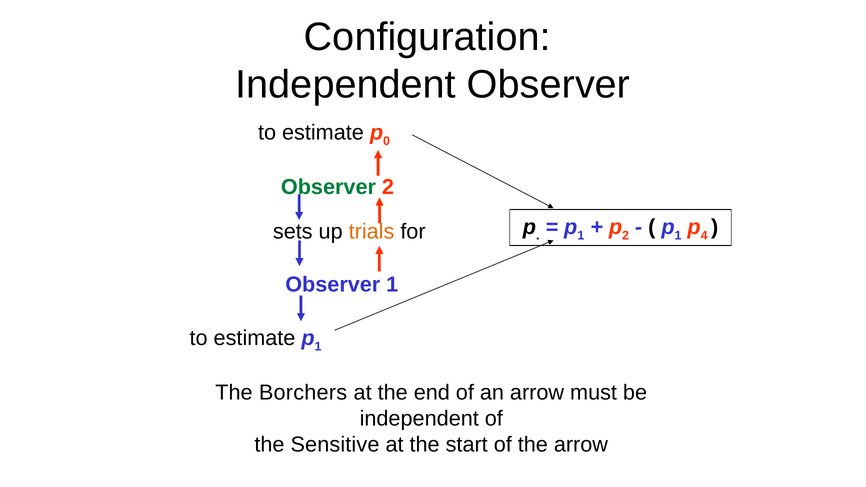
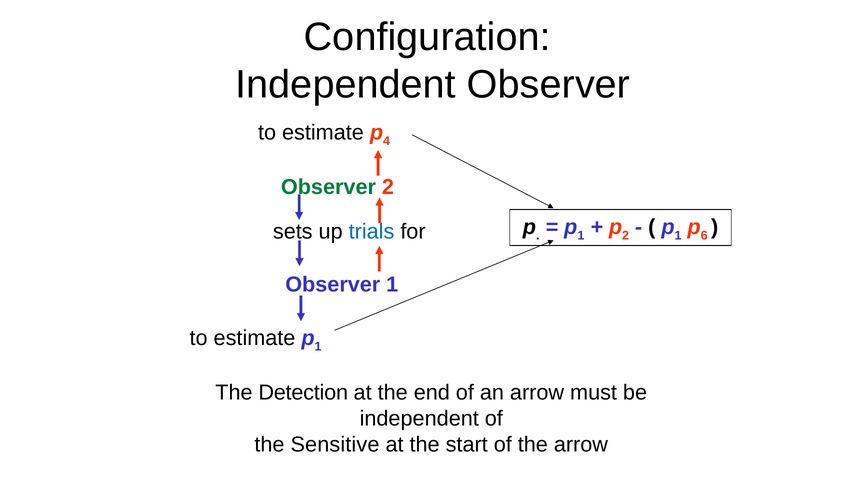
0: 0 -> 4
4: 4 -> 6
trials colour: orange -> blue
Borchers: Borchers -> Detection
